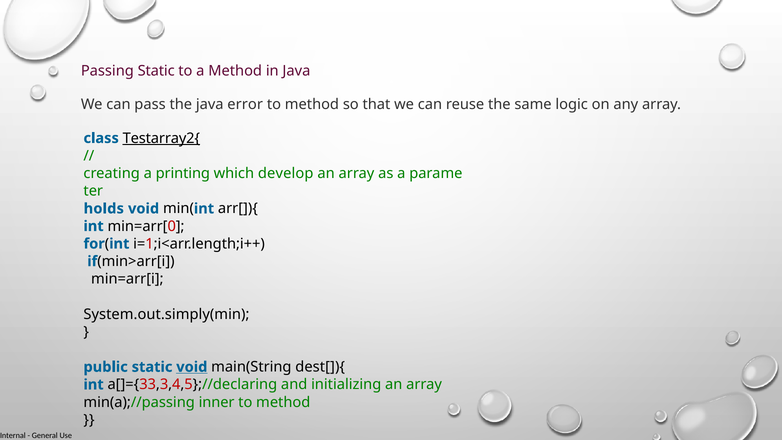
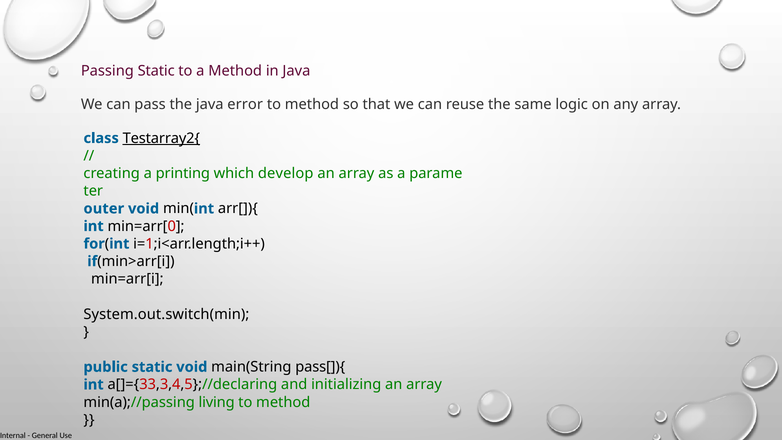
holds: holds -> outer
System.out.simply(min: System.out.simply(min -> System.out.switch(min
void at (192, 367) underline: present -> none
dest[]){: dest[]){ -> pass[]){
inner: inner -> living
